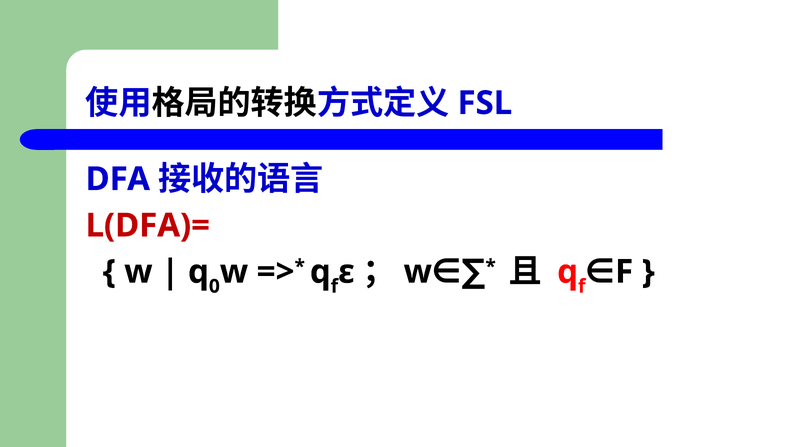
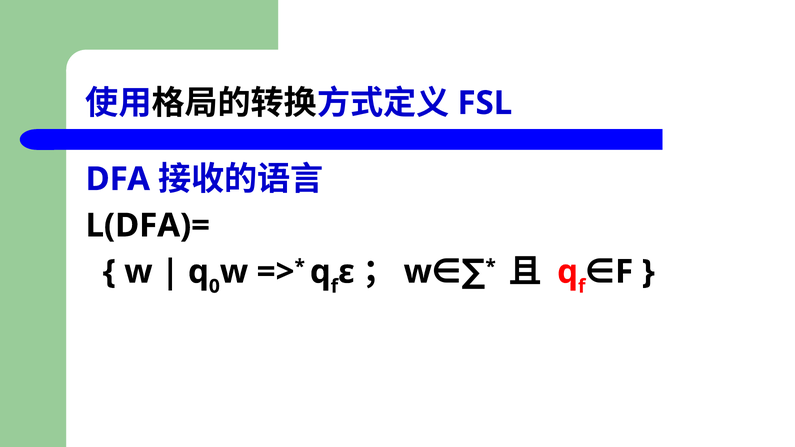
L(DFA)= colour: red -> black
